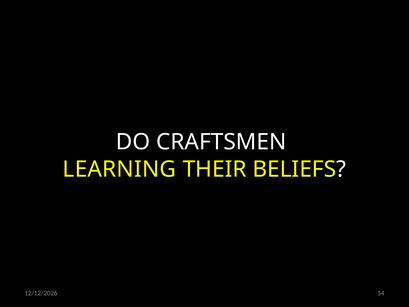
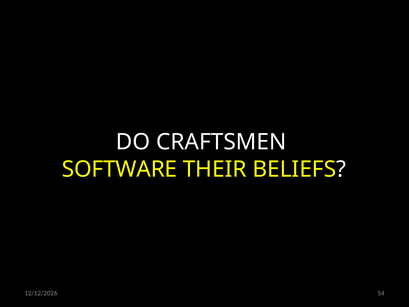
LEARNING: LEARNING -> SOFTWARE
